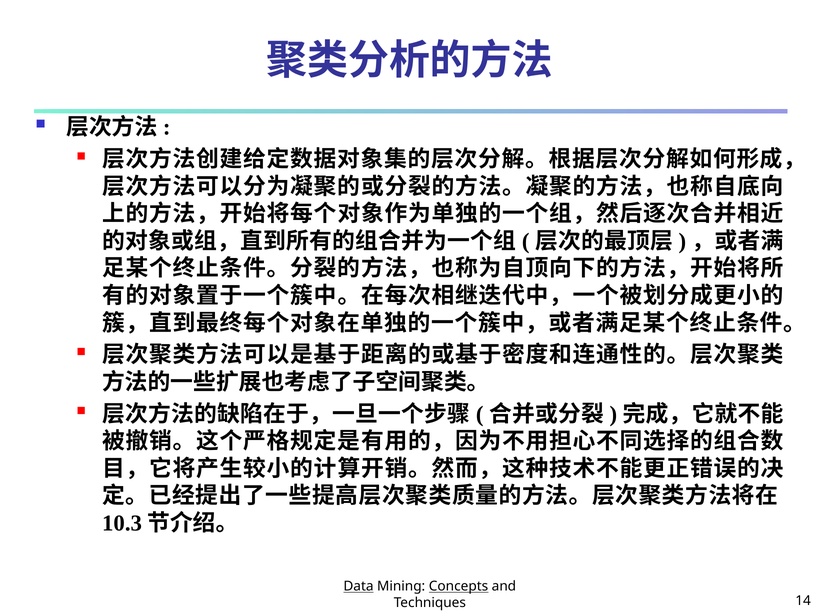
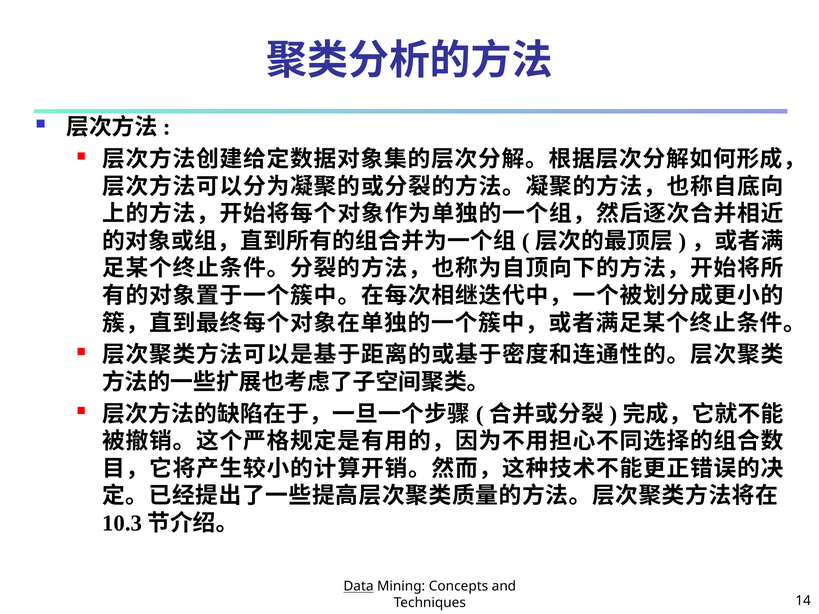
Concepts underline: present -> none
